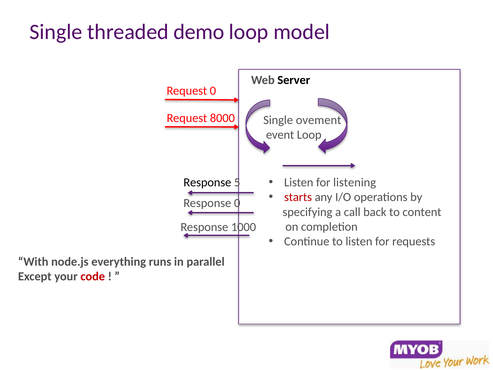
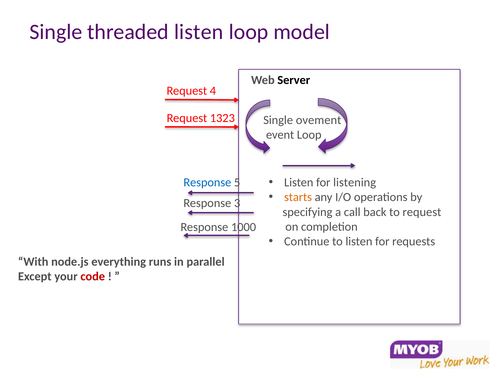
threaded demo: demo -> listen
Request 0: 0 -> 4
8000: 8000 -> 1323
Response at (207, 182) colour: black -> blue
starts colour: red -> orange
Response 0: 0 -> 3
to content: content -> request
